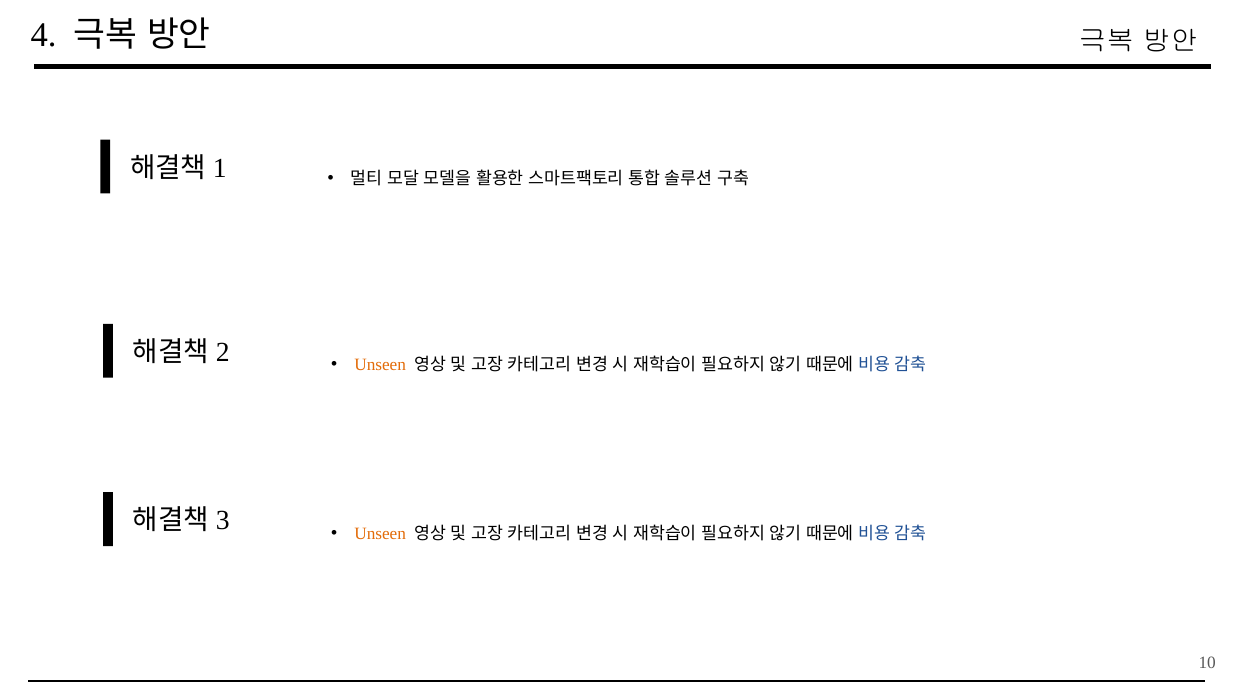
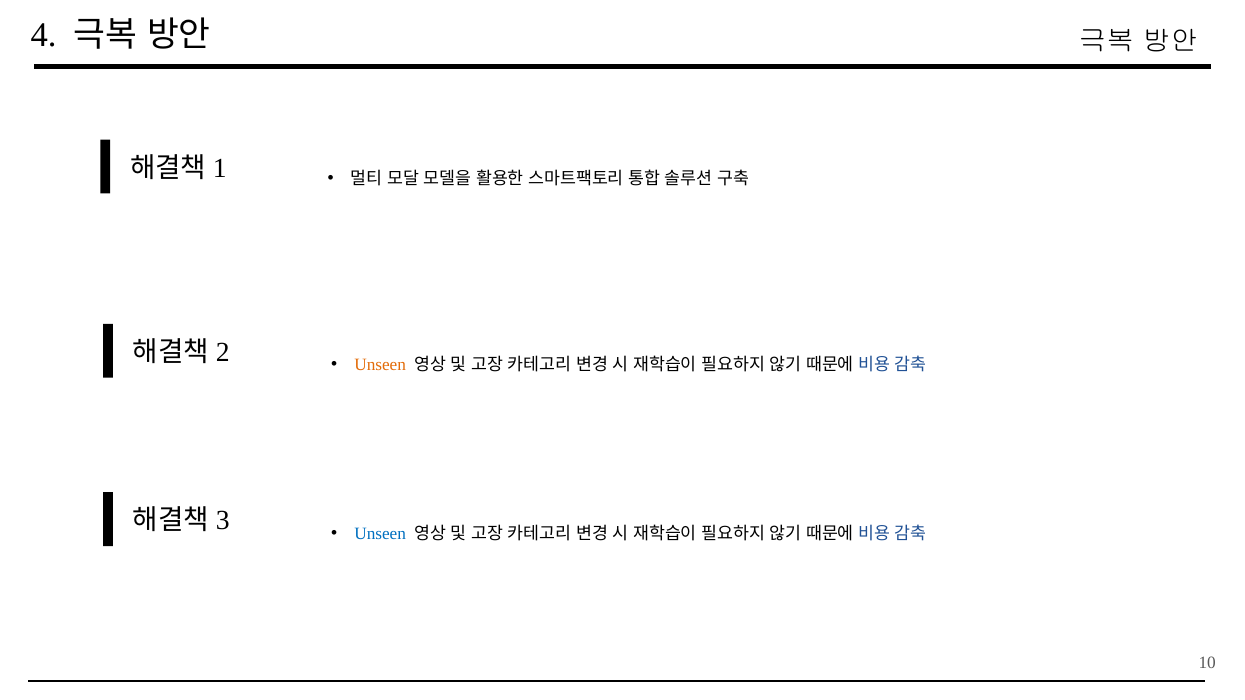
Unseen at (380, 534) colour: orange -> blue
